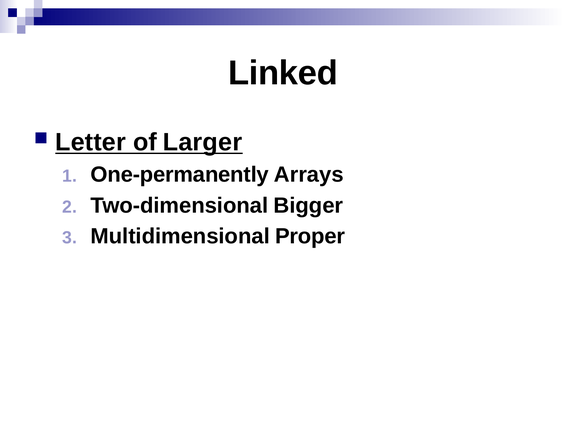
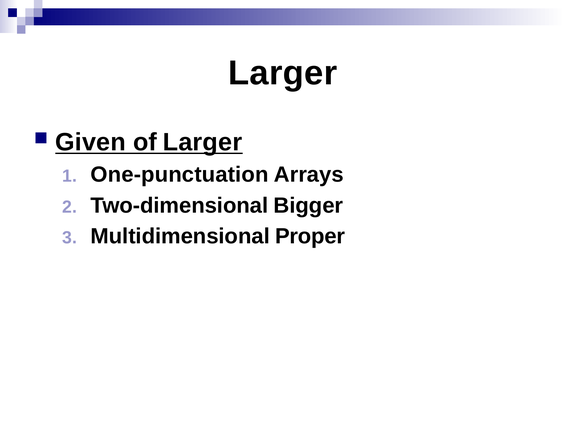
Linked at (283, 73): Linked -> Larger
Letter: Letter -> Given
One-permanently: One-permanently -> One-punctuation
